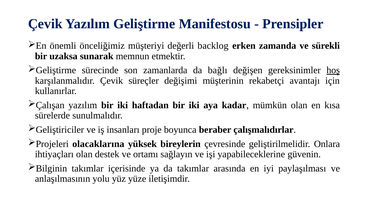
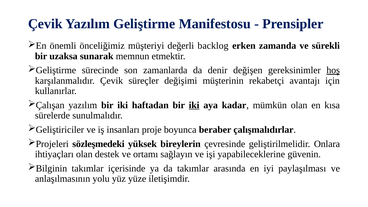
bağlı: bağlı -> denir
iki at (194, 105) underline: none -> present
olacaklarına: olacaklarına -> sözleşmedeki
